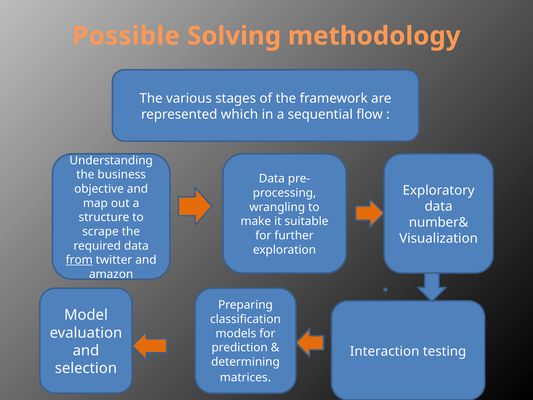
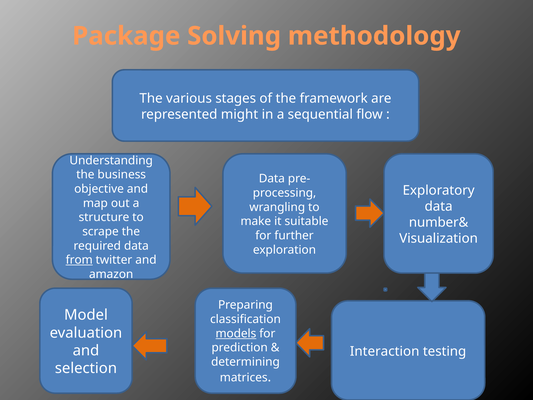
Possible: Possible -> Package
which: which -> might
models underline: none -> present
